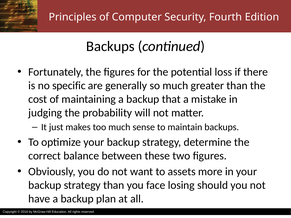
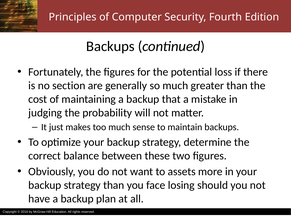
specific: specific -> section
